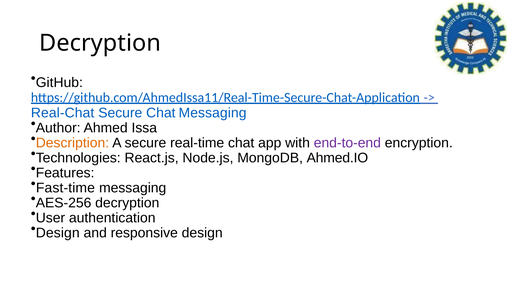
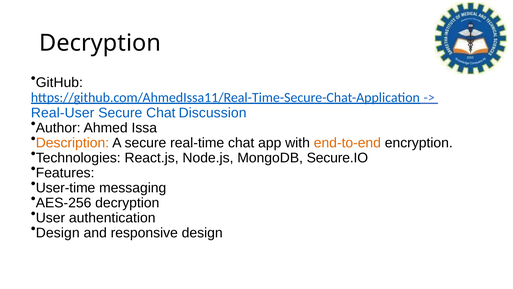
Real-Chat: Real-Chat -> Real-User
Chat Messaging: Messaging -> Discussion
end-to-end colour: purple -> orange
Ahmed.IO: Ahmed.IO -> Secure.IO
Fast-time: Fast-time -> User-time
